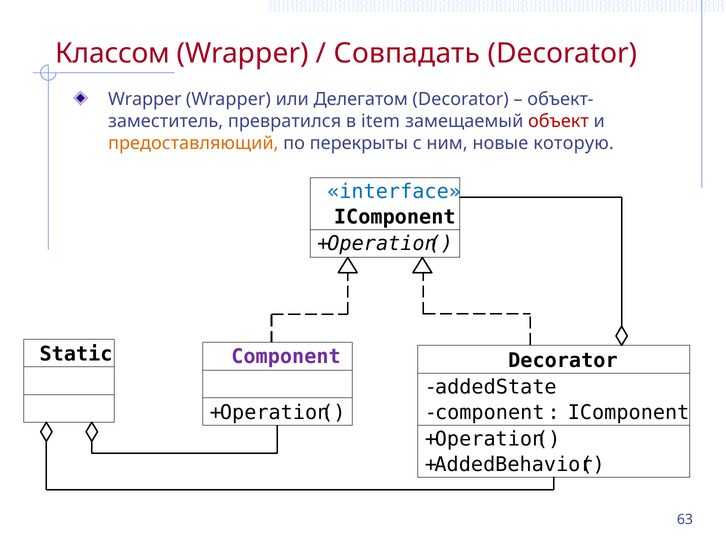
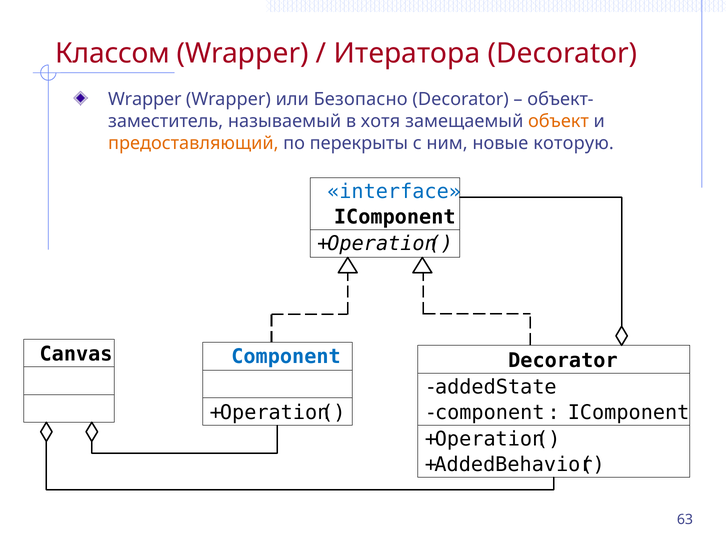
Совпадать: Совпадать -> Итератора
Делегатом: Делегатом -> Безопасно
превратился: превратился -> называемый
item: item -> хотя
объект colour: red -> orange
Static: Static -> Canvas
Component at (286, 356) colour: purple -> blue
